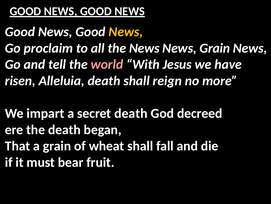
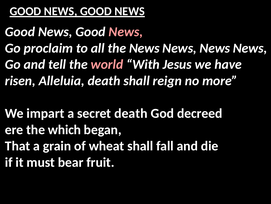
News at (126, 32) colour: yellow -> pink
Grain at (215, 48): Grain -> News
the death: death -> which
